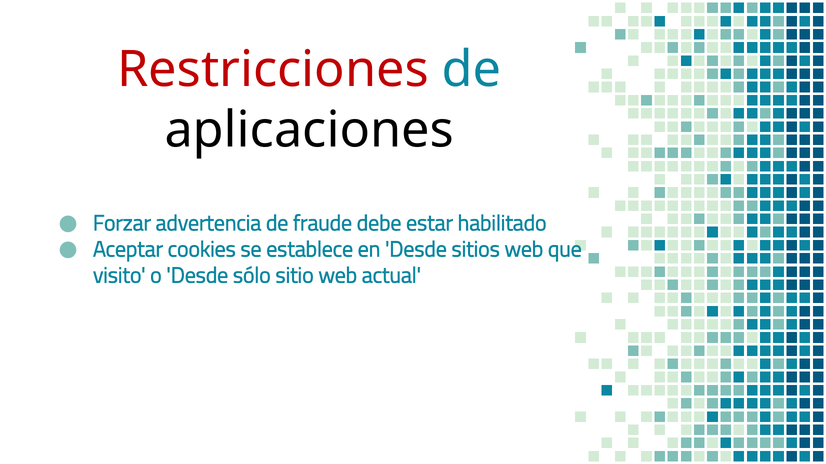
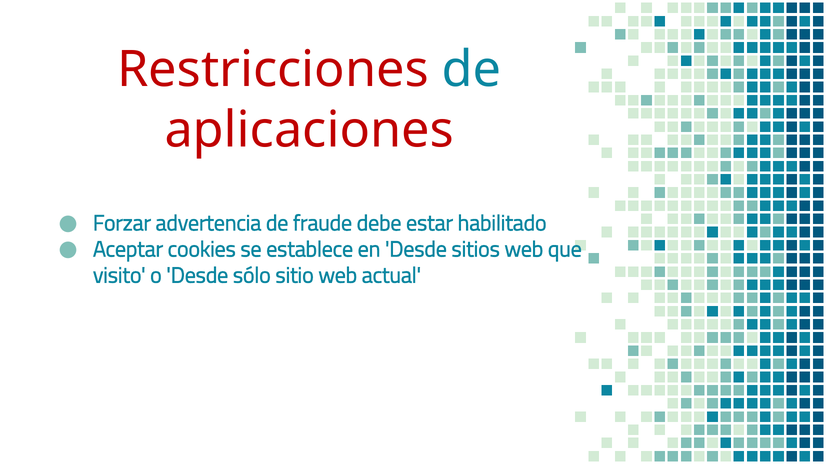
aplicaciones colour: black -> red
